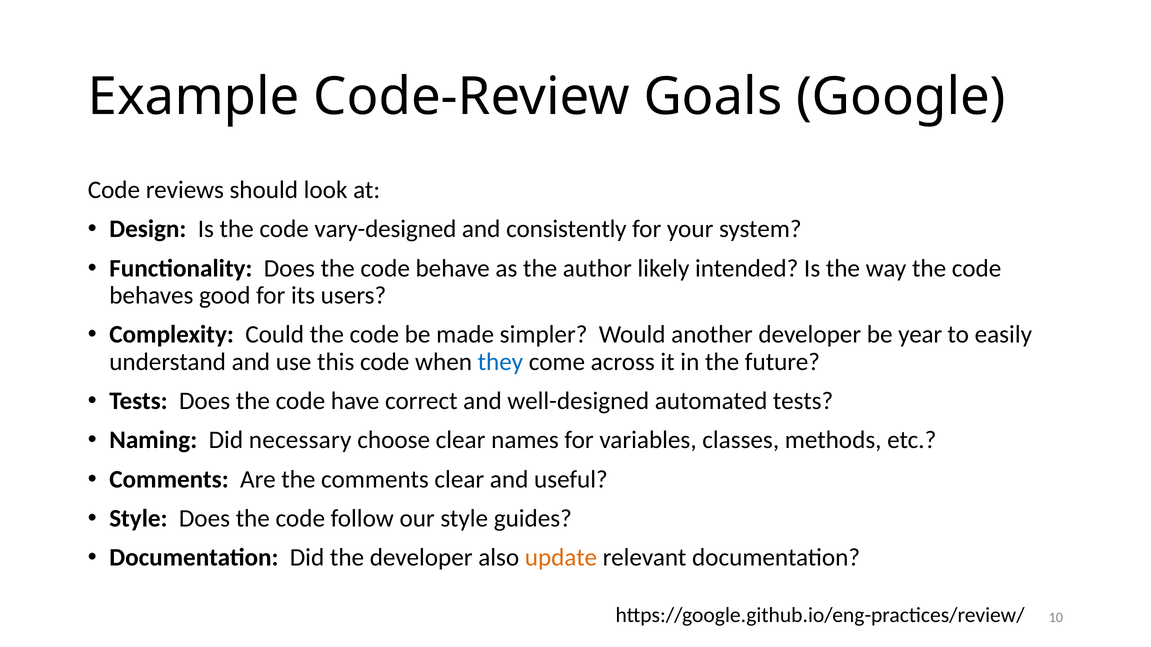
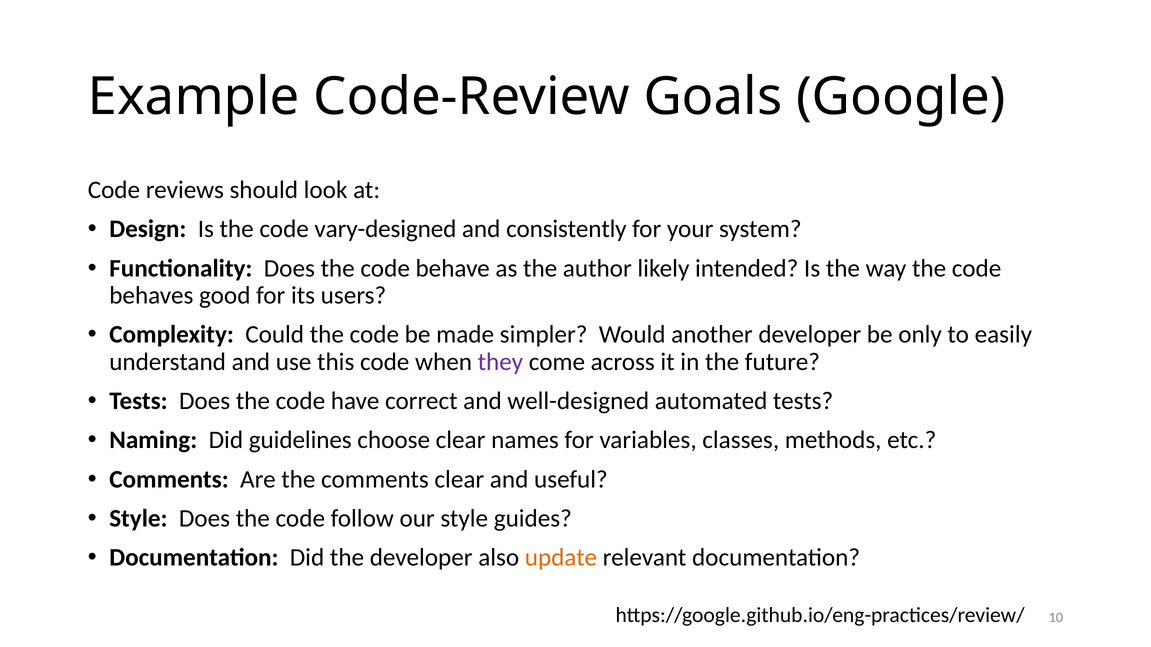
year: year -> only
they colour: blue -> purple
necessary: necessary -> guidelines
